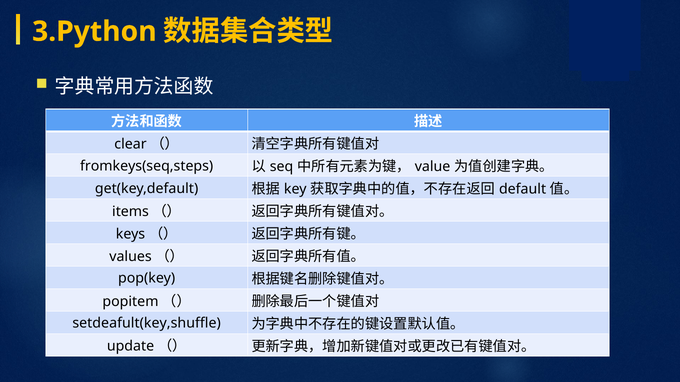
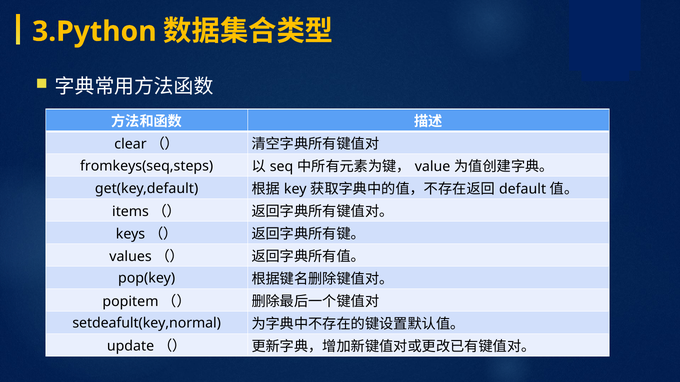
setdeafult(key,shuffle: setdeafult(key,shuffle -> setdeafult(key,normal
